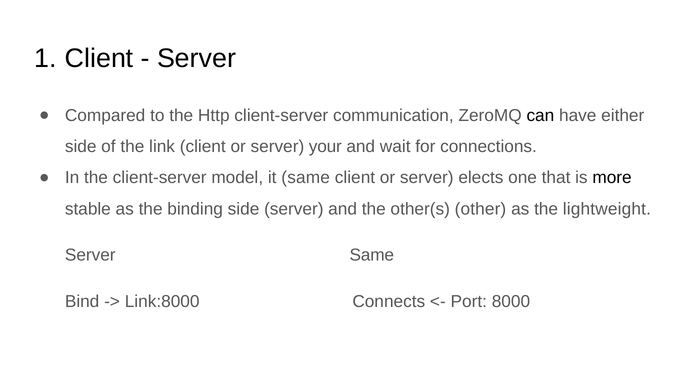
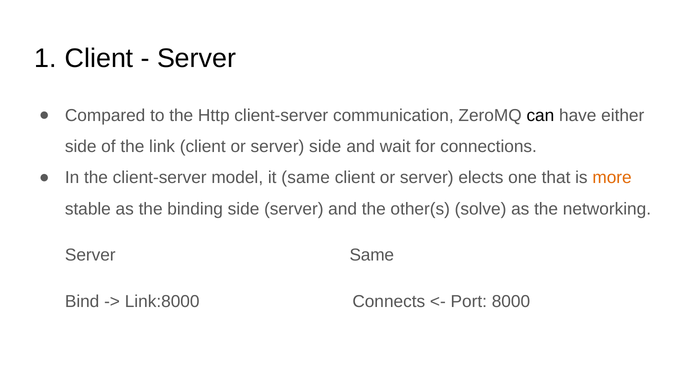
server your: your -> side
more colour: black -> orange
other: other -> solve
lightweight: lightweight -> networking
